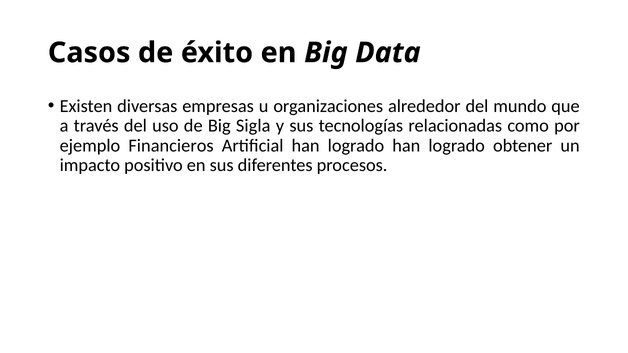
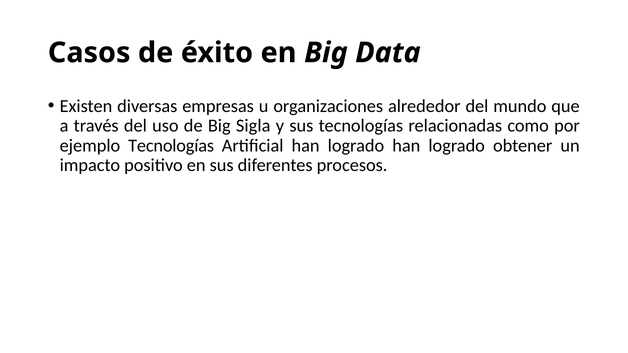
ejemplo Financieros: Financieros -> Tecnologías
